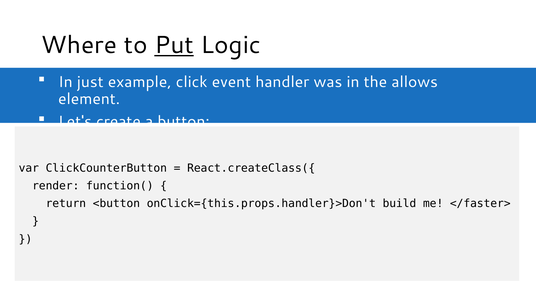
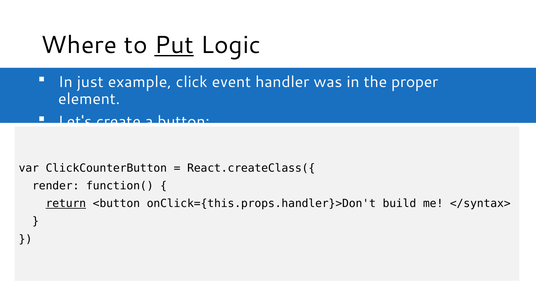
allows: allows -> proper
return underline: none -> present
</faster>: </faster> -> </syntax>
